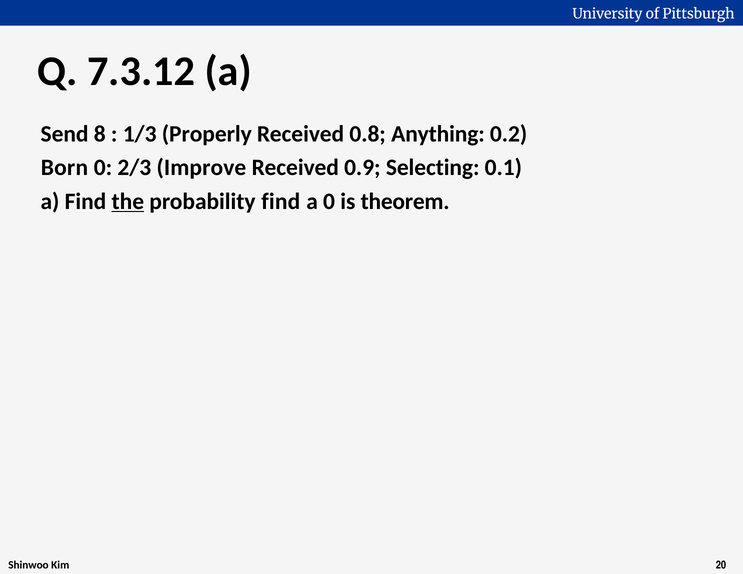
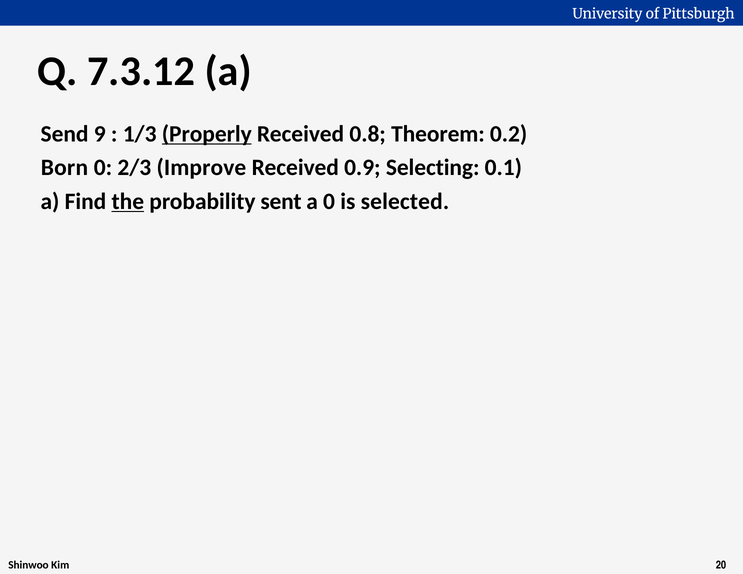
8: 8 -> 9
Properly underline: none -> present
Anything: Anything -> Theorem
probability find: find -> sent
theorem: theorem -> selected
